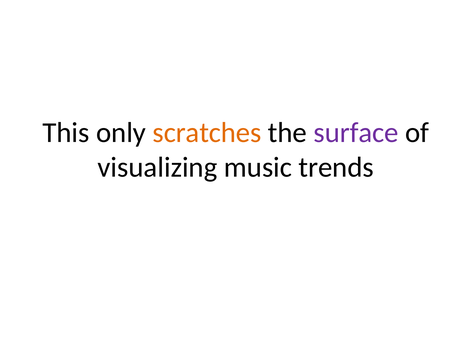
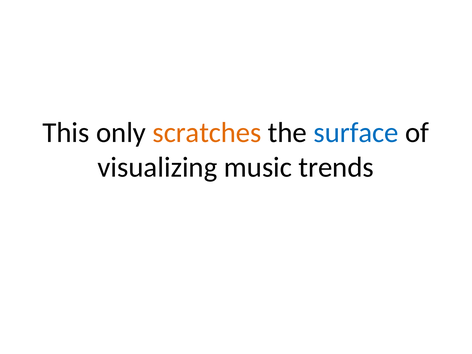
surface colour: purple -> blue
